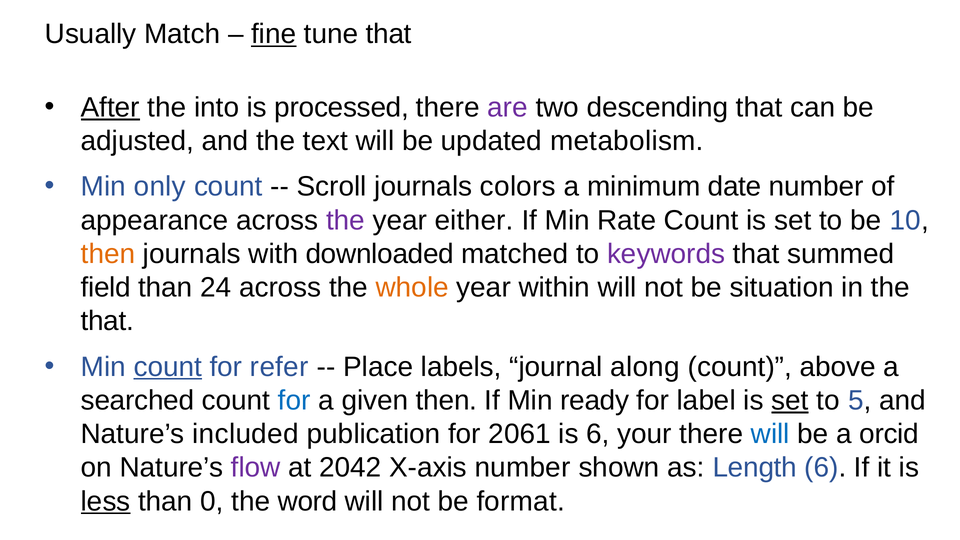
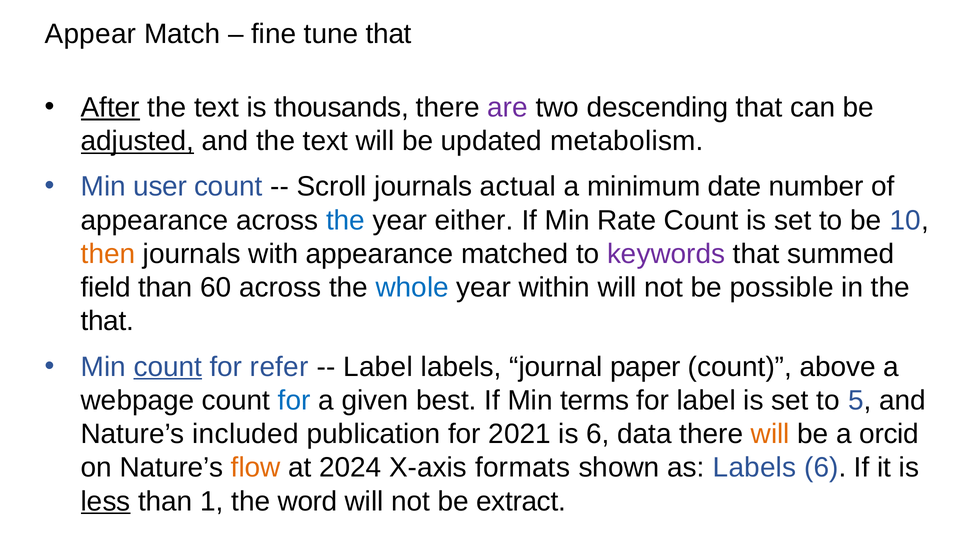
Usually: Usually -> Appear
fine underline: present -> none
into at (217, 107): into -> text
processed: processed -> thousands
adjusted underline: none -> present
only: only -> user
colors: colors -> actual
the at (345, 220) colour: purple -> blue
with downloaded: downloaded -> appearance
24: 24 -> 60
whole colour: orange -> blue
situation: situation -> possible
Place at (378, 367): Place -> Label
along: along -> paper
searched: searched -> webpage
given then: then -> best
ready: ready -> terms
set at (790, 400) underline: present -> none
2061: 2061 -> 2021
your: your -> data
will at (770, 434) colour: blue -> orange
flow colour: purple -> orange
2042: 2042 -> 2024
X-axis number: number -> formats
as Length: Length -> Labels
0: 0 -> 1
format: format -> extract
